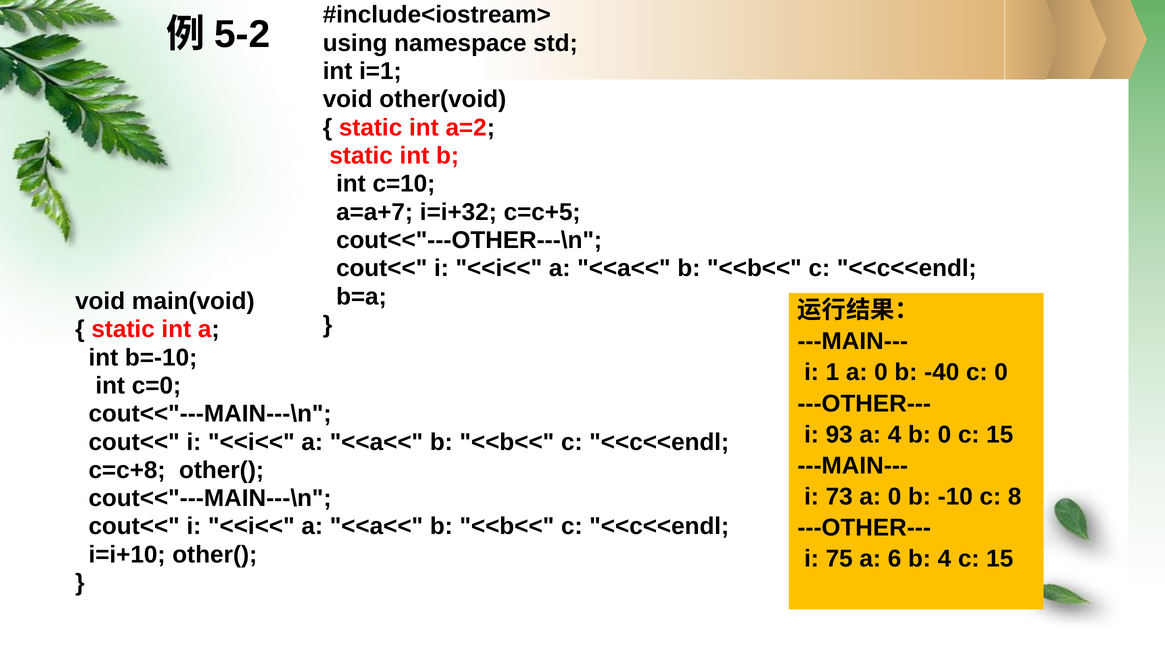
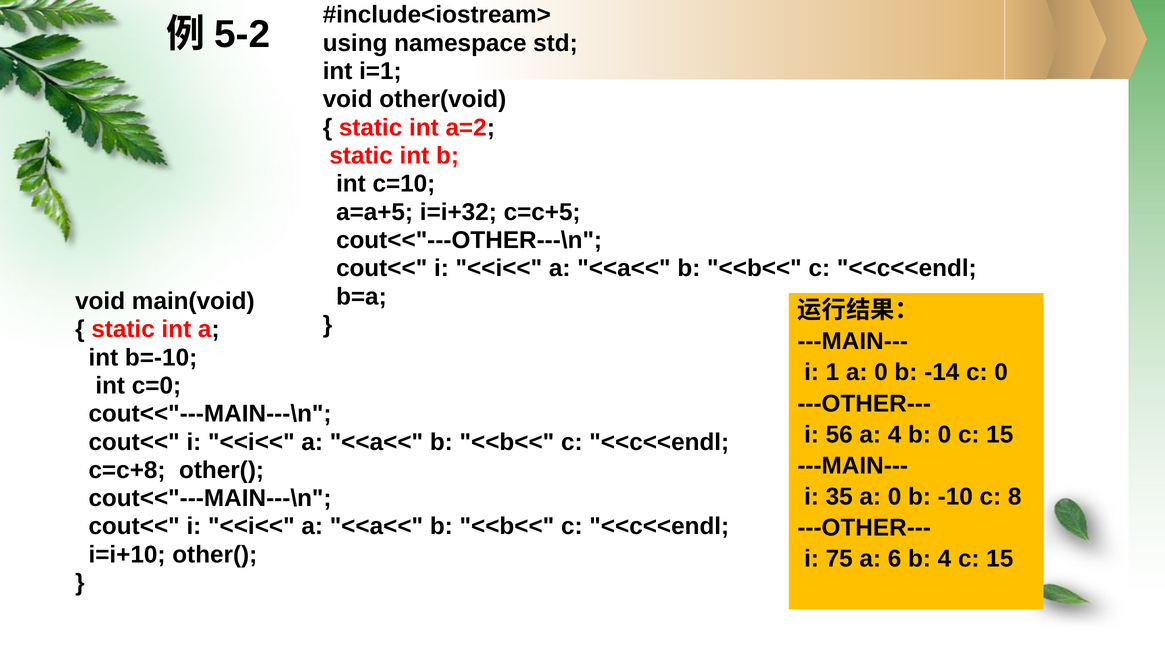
a=a+7: a=a+7 -> a=a+5
-40: -40 -> -14
93: 93 -> 56
73: 73 -> 35
